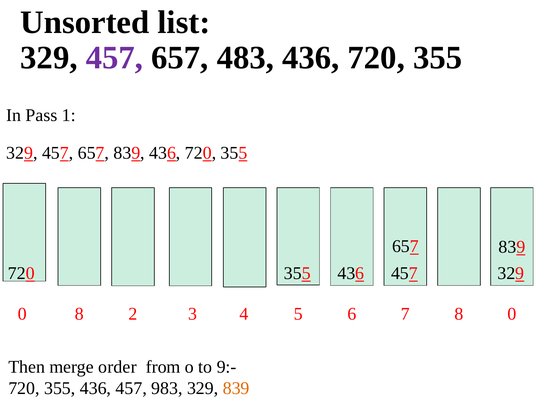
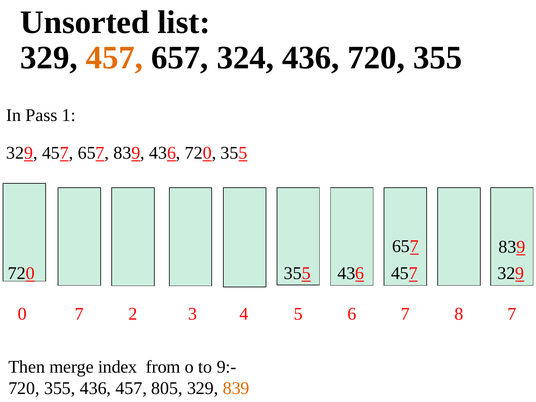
457 at (114, 58) colour: purple -> orange
483: 483 -> 324
0 8: 8 -> 7
8 0: 0 -> 7
order: order -> index
983: 983 -> 805
